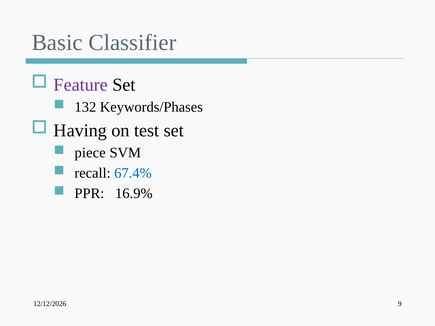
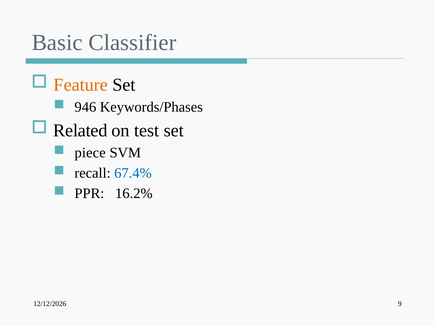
Feature colour: purple -> orange
132: 132 -> 946
Having: Having -> Related
16.9%: 16.9% -> 16.2%
